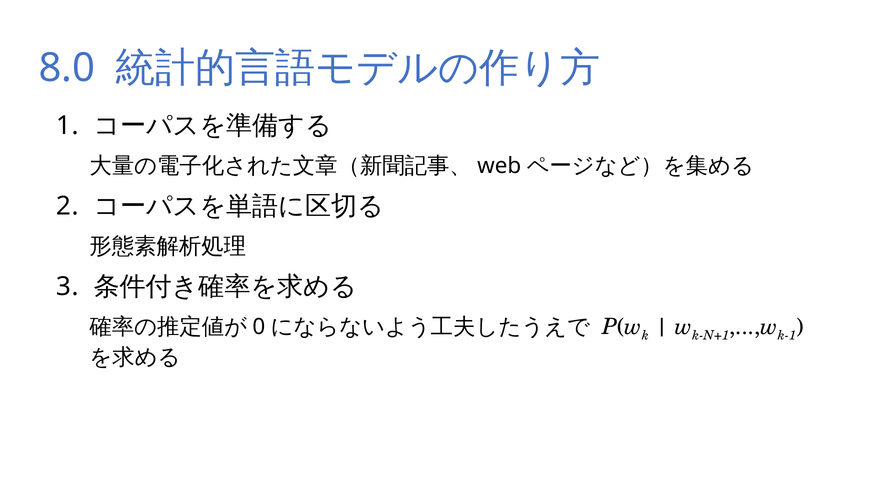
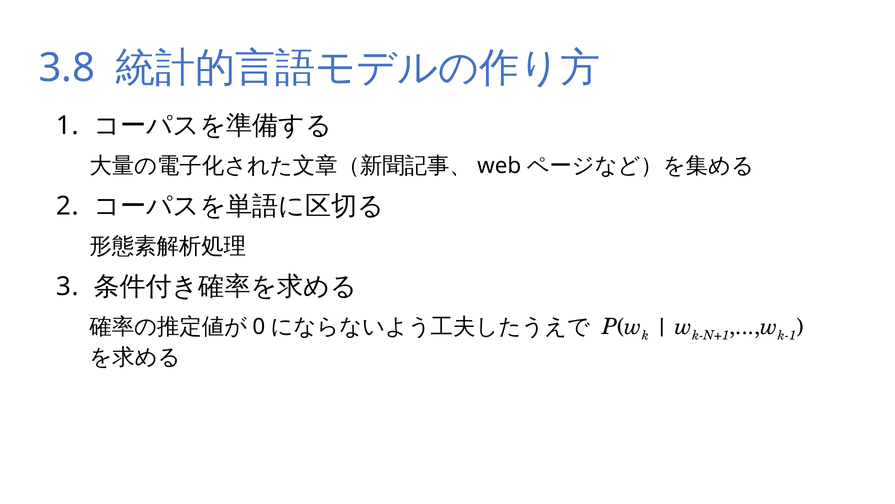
8.0: 8.0 -> 3.8
